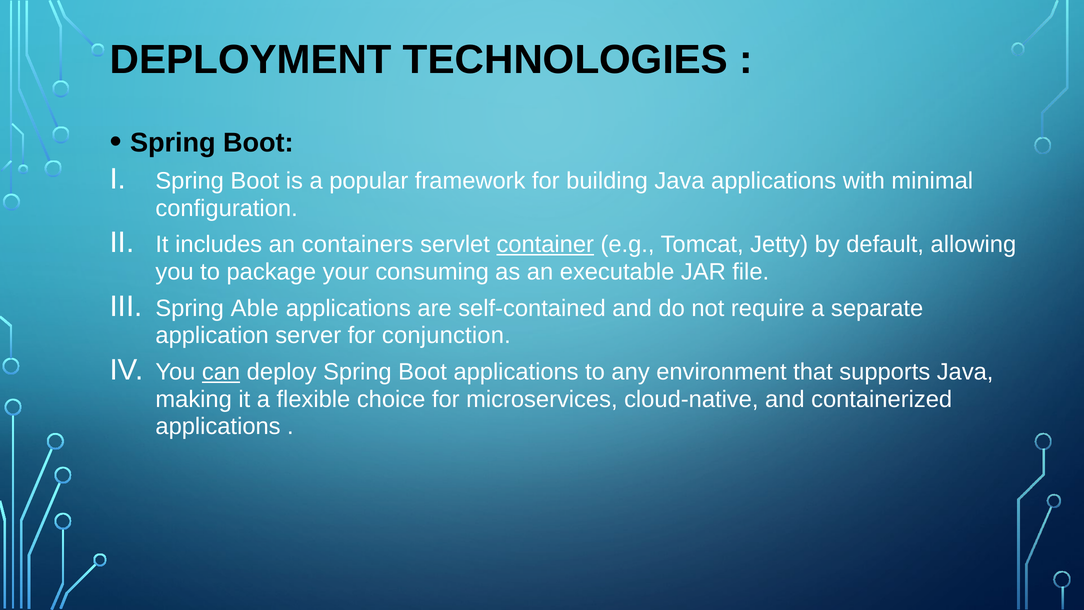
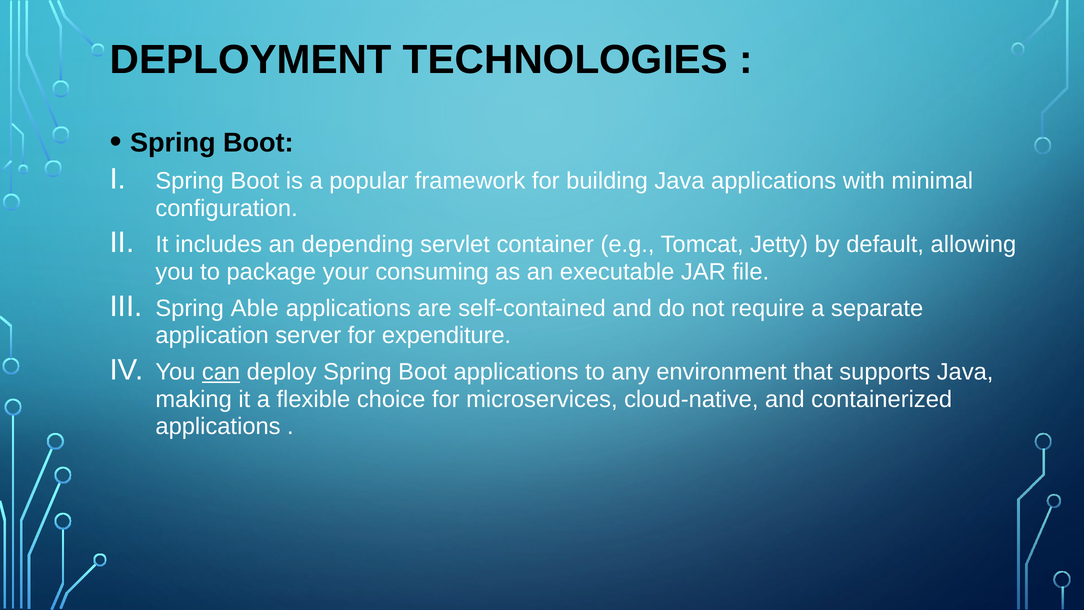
containers: containers -> depending
container underline: present -> none
conjunction: conjunction -> expenditure
